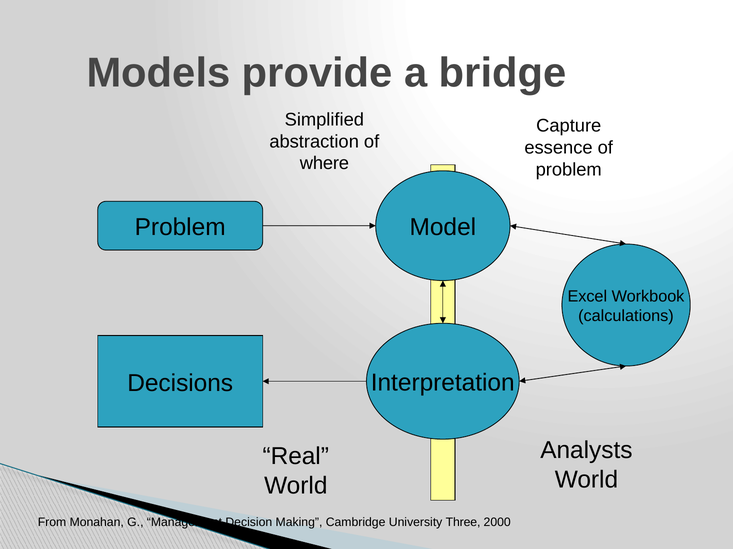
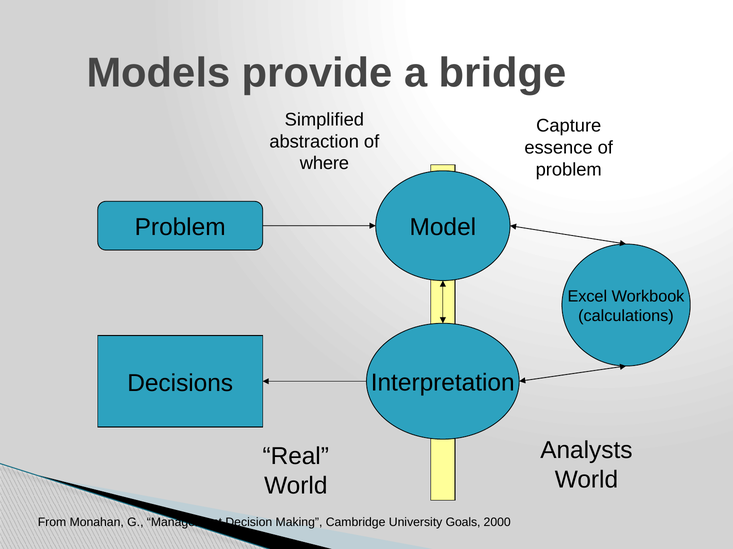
Three: Three -> Goals
